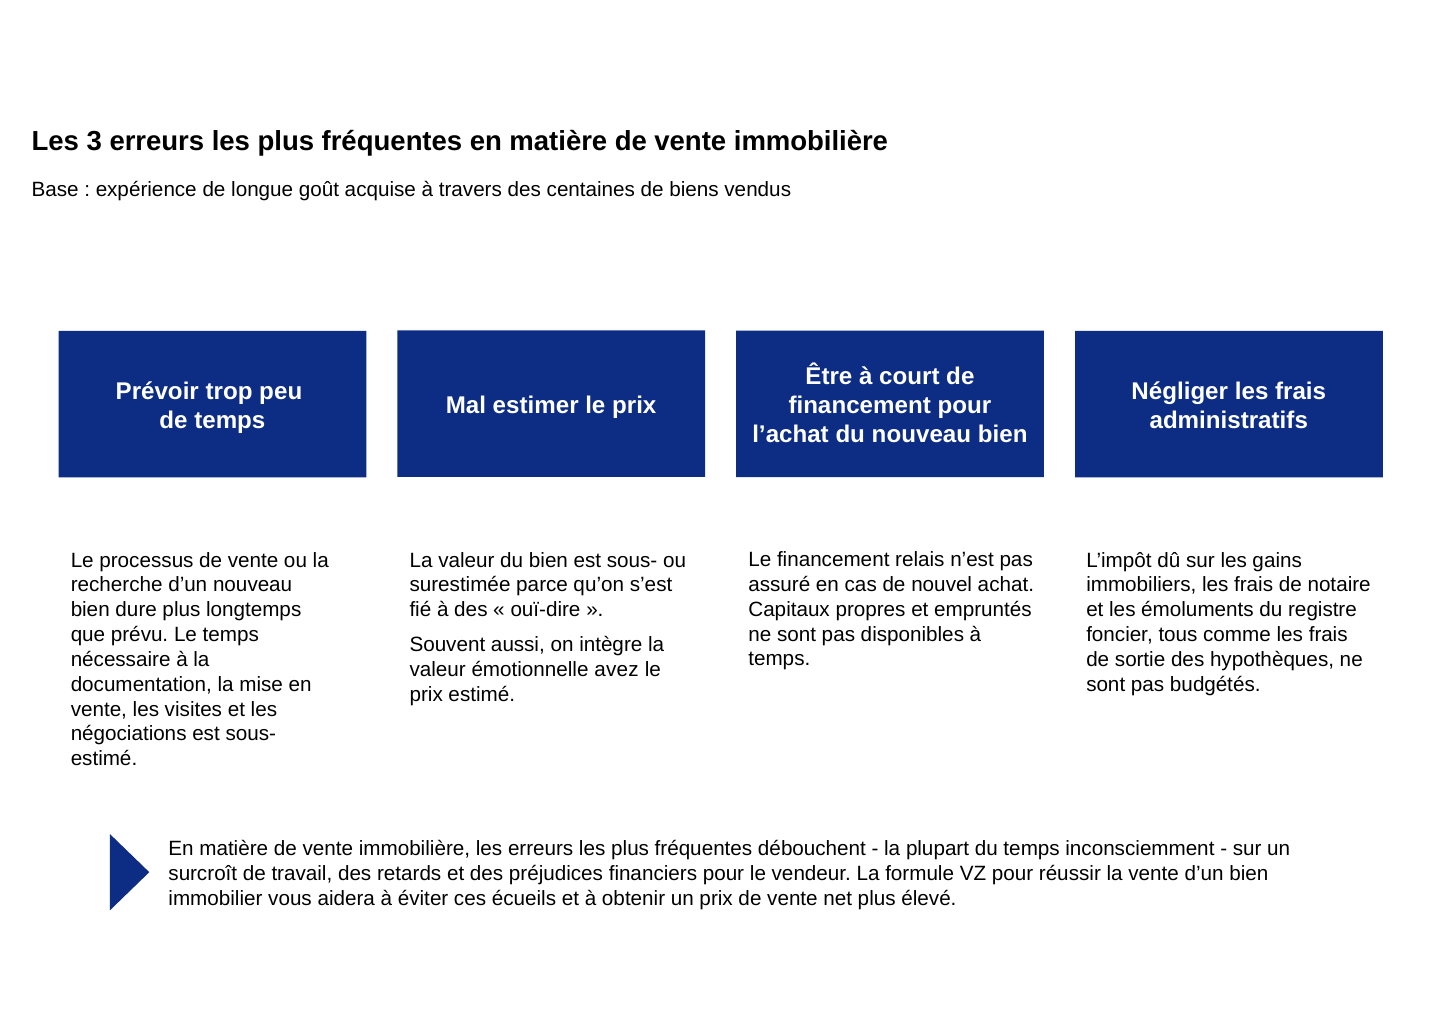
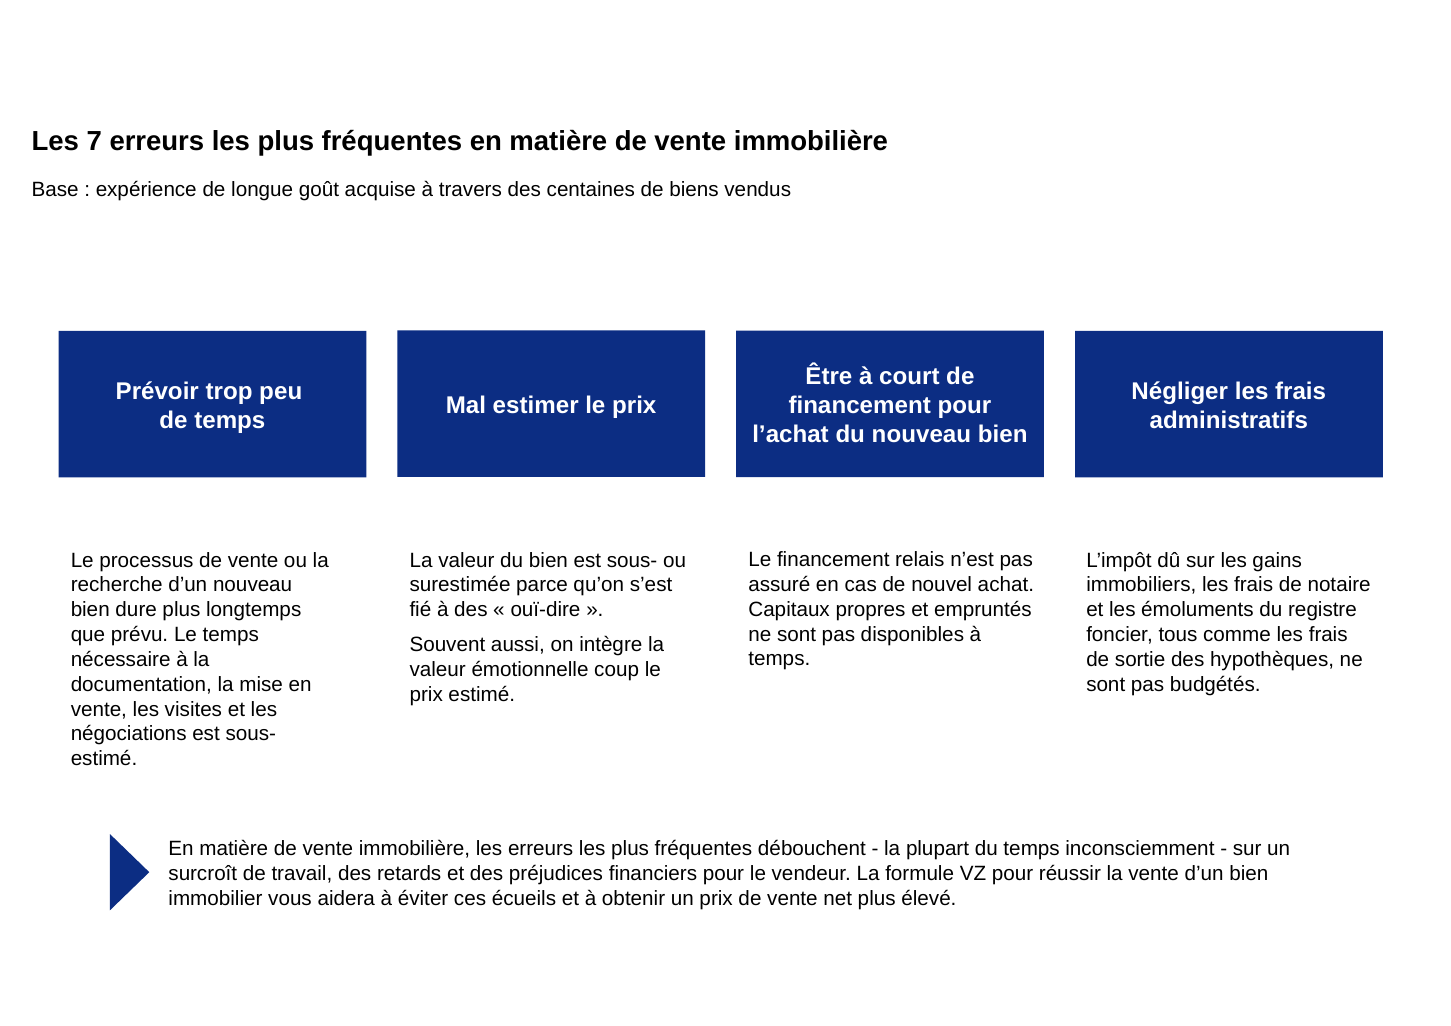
3: 3 -> 7
avez: avez -> coup
